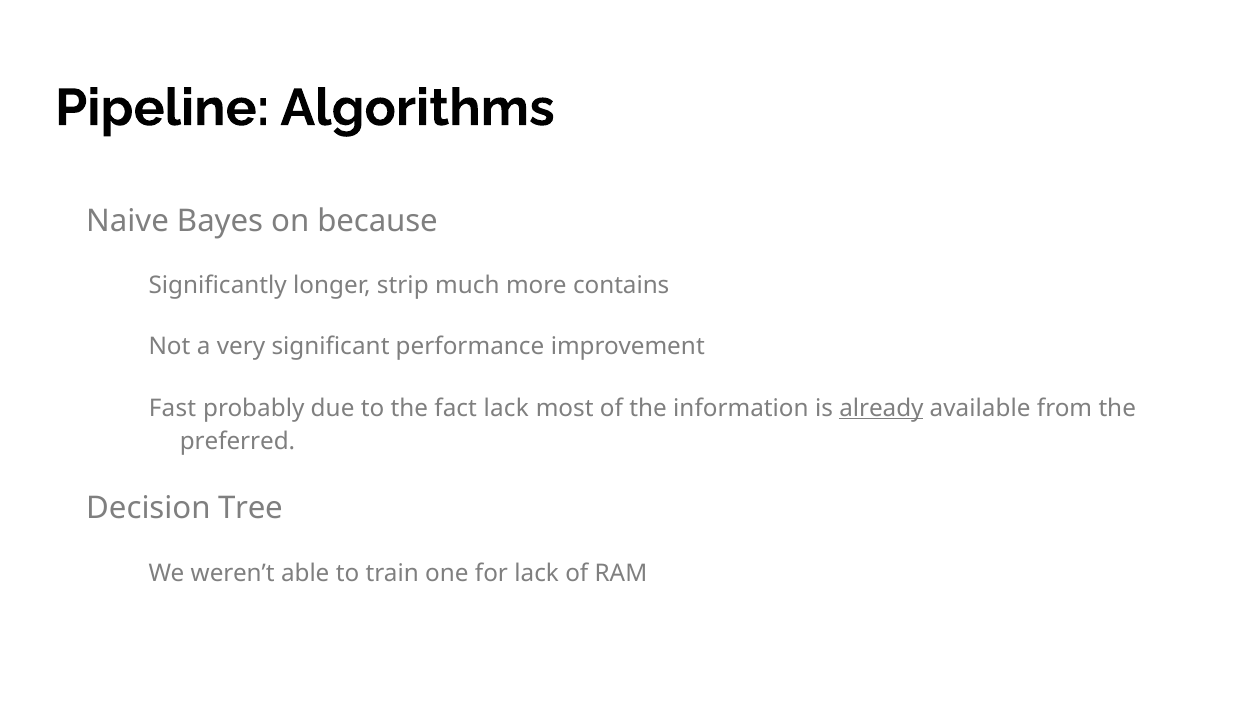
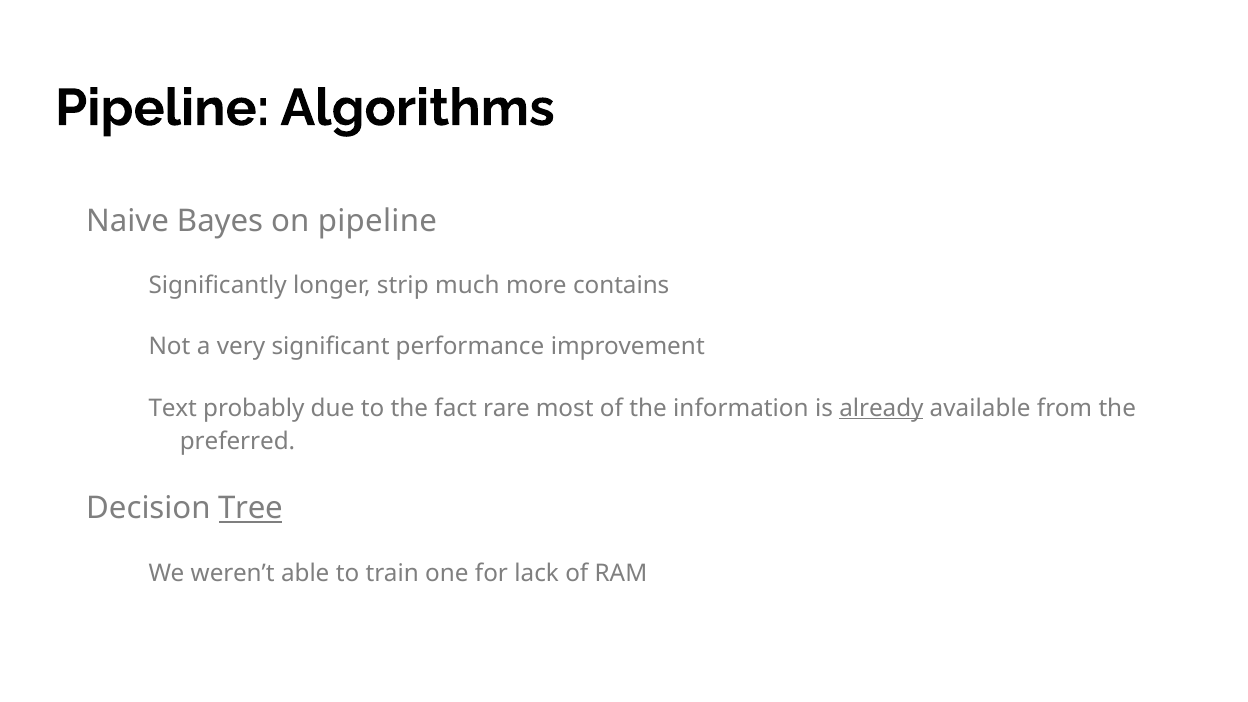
on because: because -> pipeline
Fast: Fast -> Text
fact lack: lack -> rare
Tree underline: none -> present
